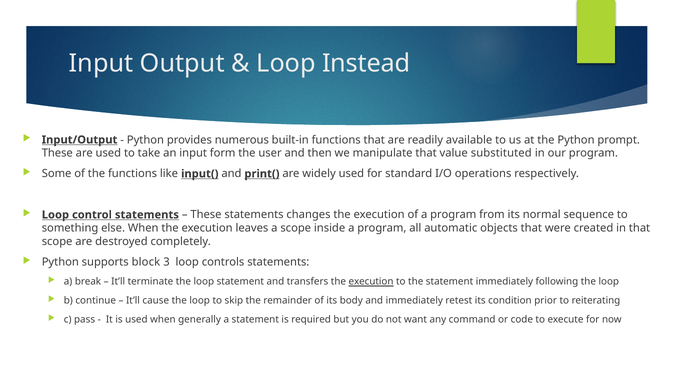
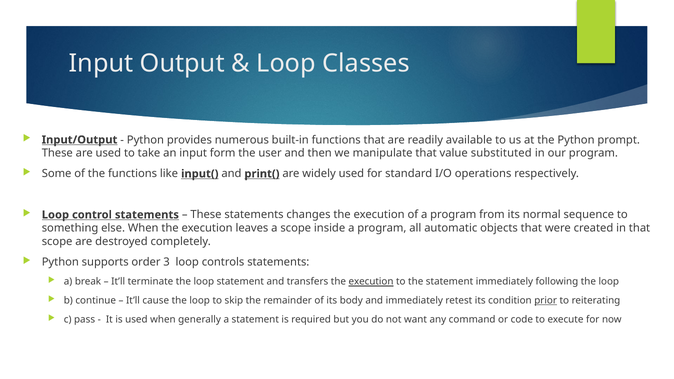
Instead: Instead -> Classes
block: block -> order
prior underline: none -> present
